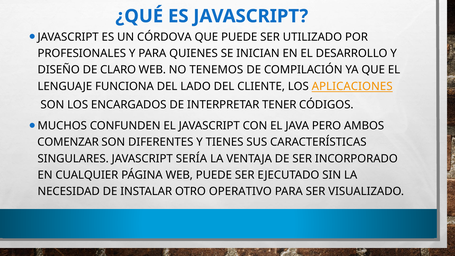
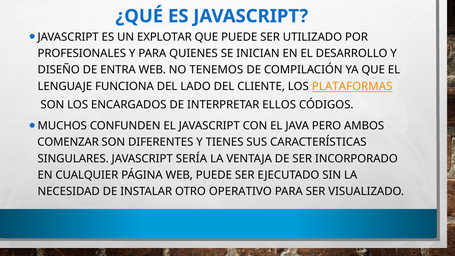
CÓRDOVA: CÓRDOVA -> EXPLOTAR
CLARO: CLARO -> ENTRA
APLICACIONES: APLICACIONES -> PLATAFORMAS
TENER: TENER -> ELLOS
